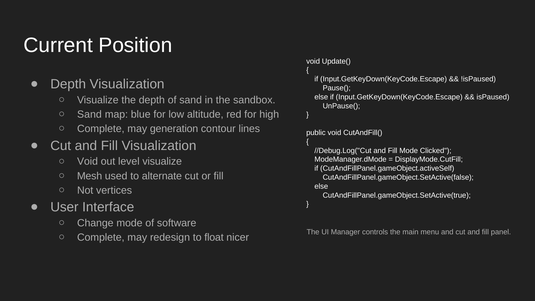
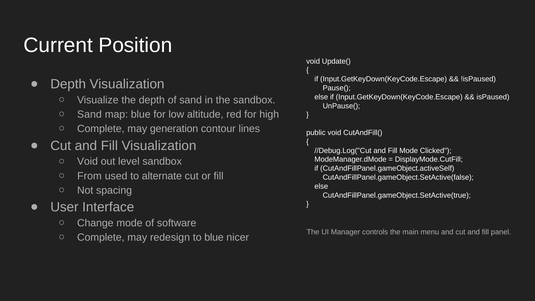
level visualize: visualize -> sandbox
Mesh: Mesh -> From
vertices: vertices -> spacing
to float: float -> blue
